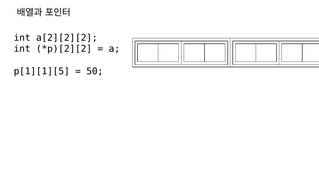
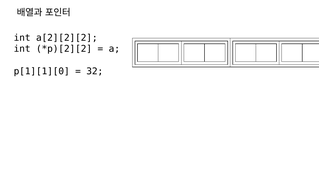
p[1][1][5: p[1][1][5 -> p[1][1][0
50: 50 -> 32
